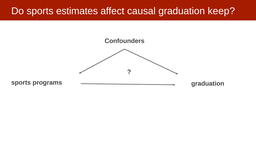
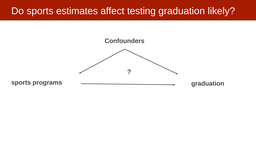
causal: causal -> testing
keep: keep -> likely
